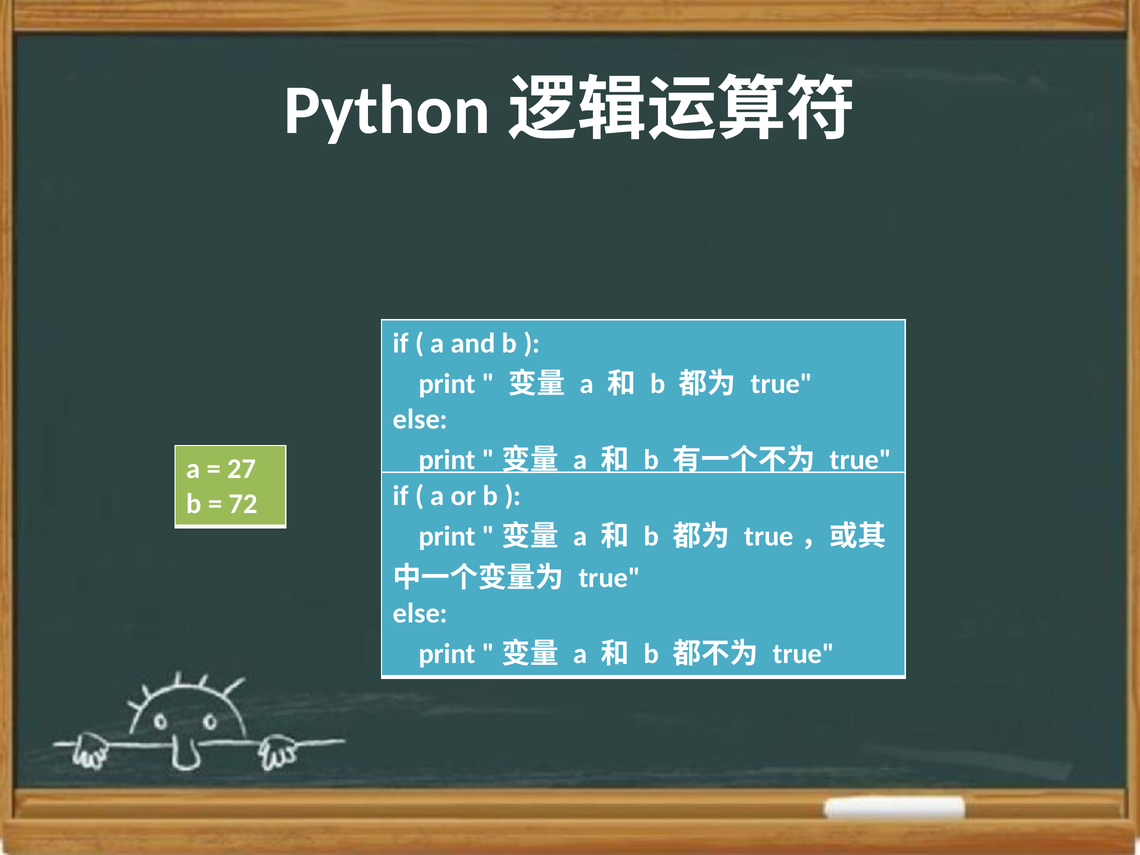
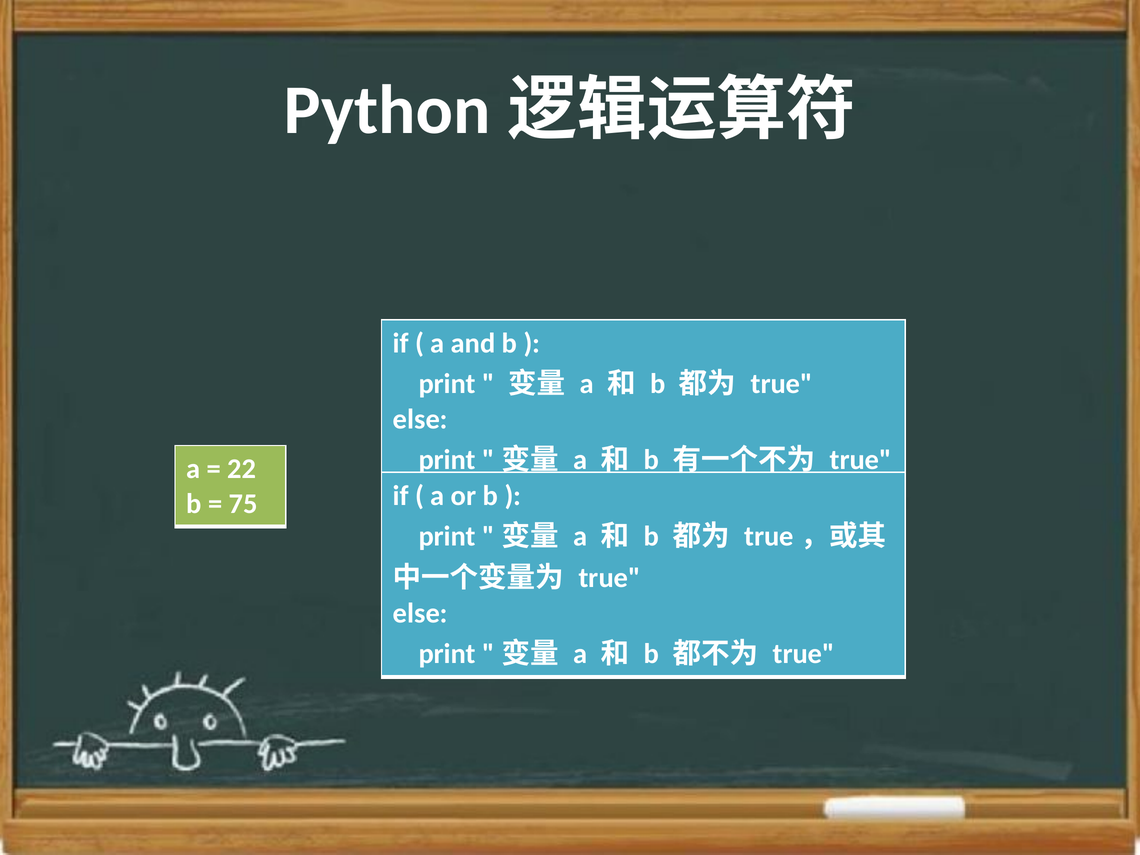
27: 27 -> 22
72: 72 -> 75
